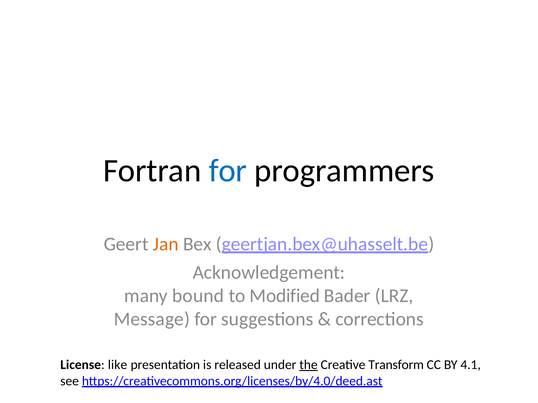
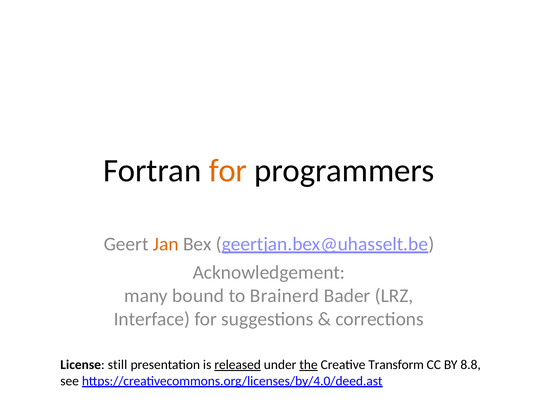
for at (228, 171) colour: blue -> orange
Modified: Modified -> Brainerd
Message: Message -> Interface
like: like -> still
released underline: none -> present
4.1: 4.1 -> 8.8
